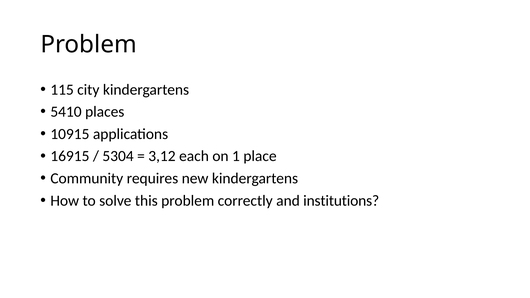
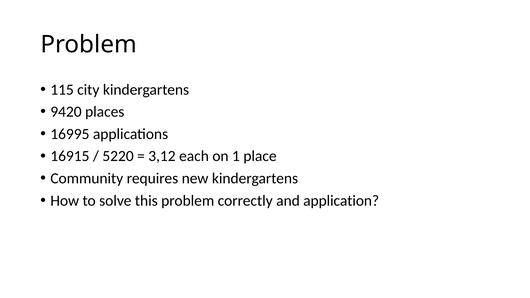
5410: 5410 -> 9420
10915: 10915 -> 16995
5304: 5304 -> 5220
institutions: institutions -> application
